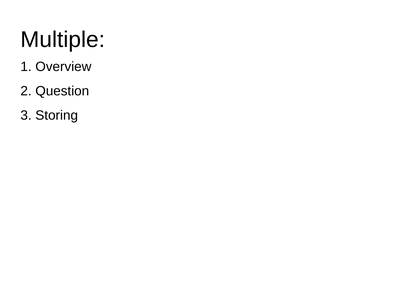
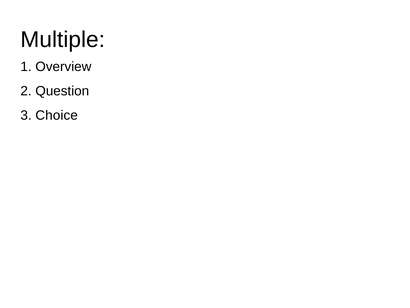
Storing: Storing -> Choice
